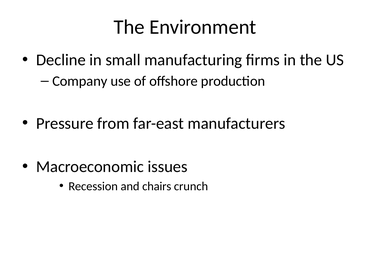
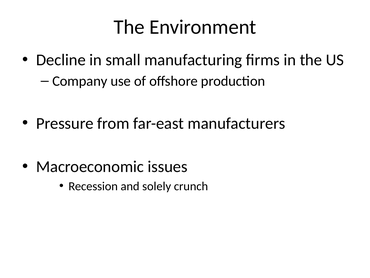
chairs: chairs -> solely
